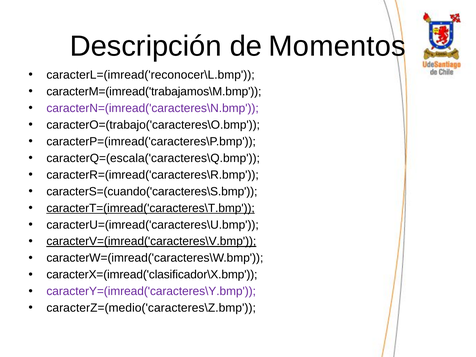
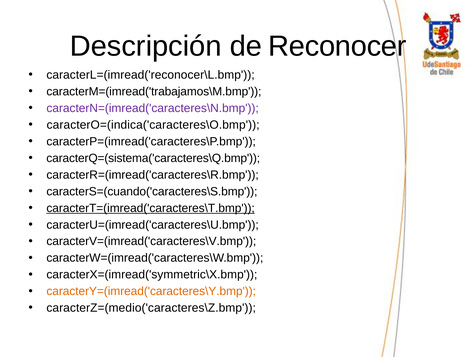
Momentos: Momentos -> Reconocer
caracterO=(trabajo('caracteres\O.bmp: caracterO=(trabajo('caracteres\O.bmp -> caracterO=(indica('caracteres\O.bmp
caracterQ=(escala('caracteres\Q.bmp: caracterQ=(escala('caracteres\Q.bmp -> caracterQ=(sistema('caracteres\Q.bmp
caracterV=(imread('caracteres\V.bmp underline: present -> none
caracterX=(imread('clasificador\X.bmp: caracterX=(imread('clasificador\X.bmp -> caracterX=(imread('symmetric\X.bmp
caracterY=(imread('caracteres\Y.bmp colour: purple -> orange
